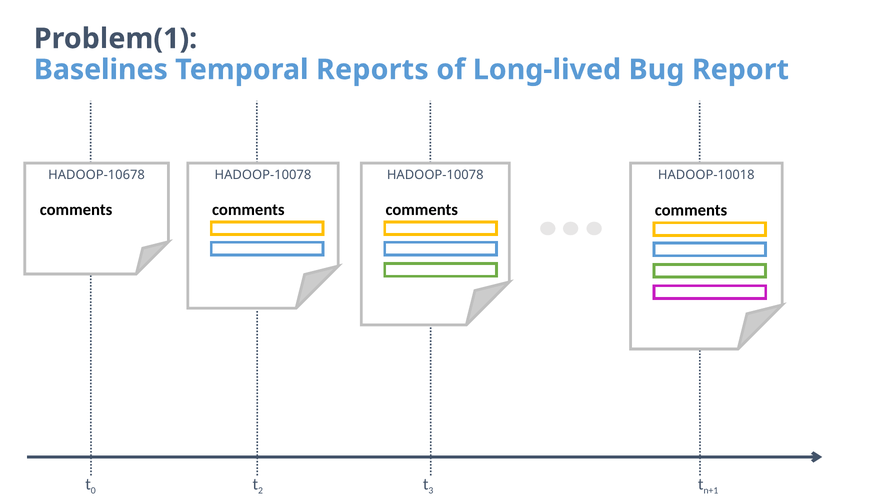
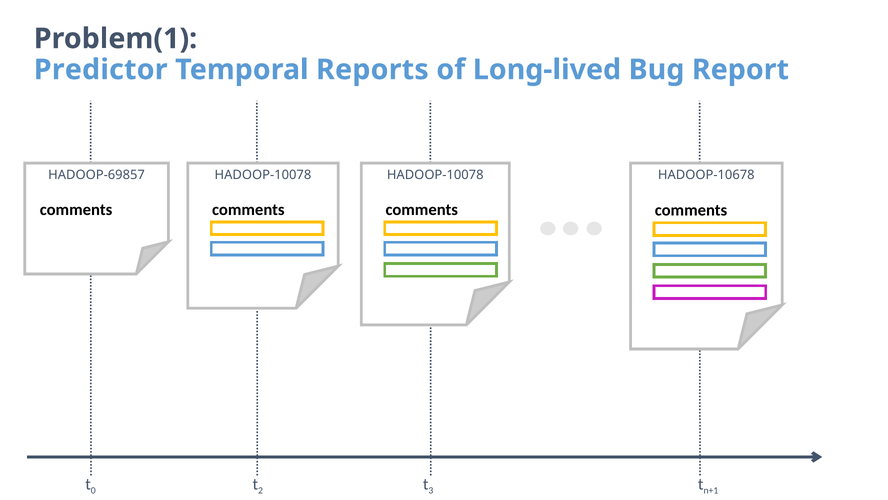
Baselines: Baselines -> Predictor
HADOOP-10678: HADOOP-10678 -> HADOOP-69857
HADOOP-10018: HADOOP-10018 -> HADOOP-10678
